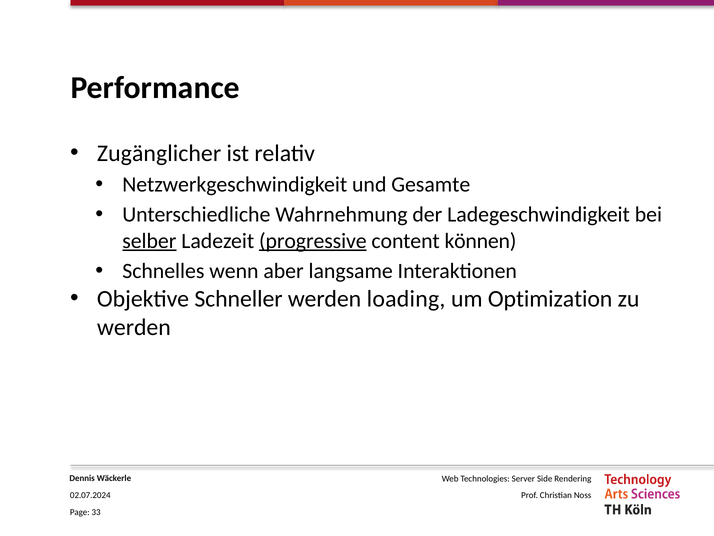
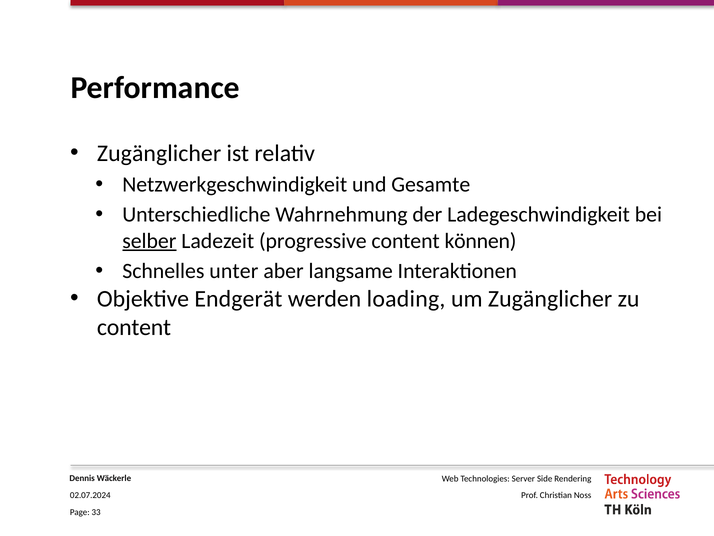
progressive underline: present -> none
wenn: wenn -> unter
Schneller: Schneller -> Endgerät
um Optimization: Optimization -> Zugänglicher
werden at (134, 327): werden -> content
